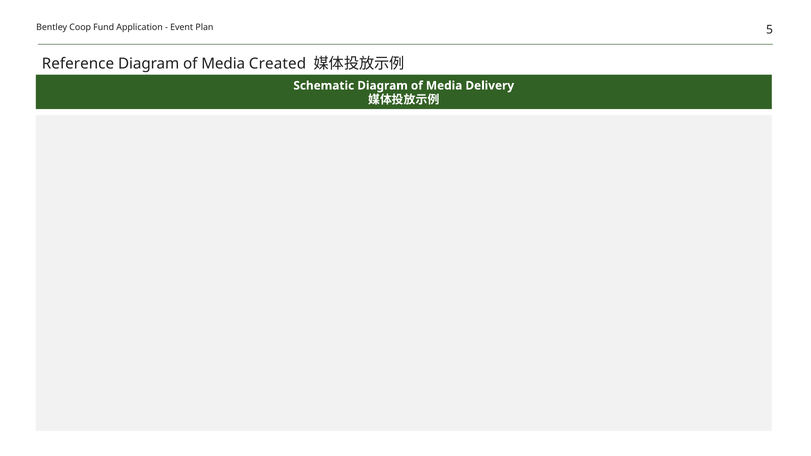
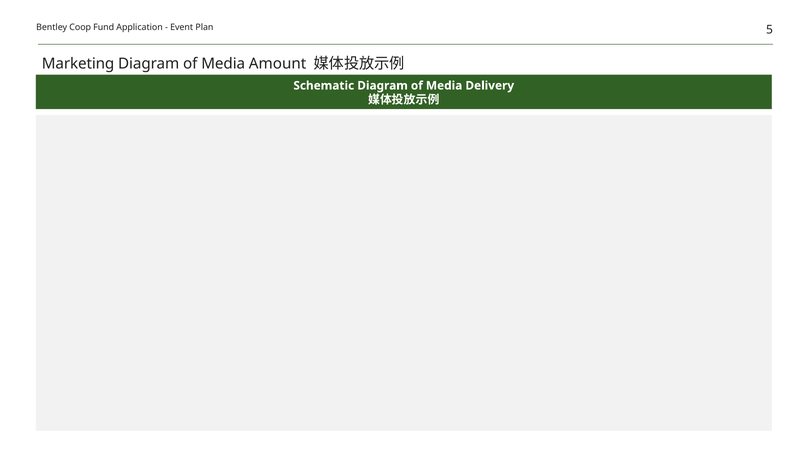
Reference: Reference -> Marketing
Created: Created -> Amount
